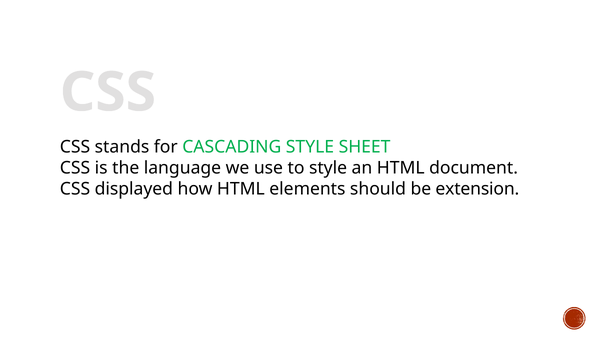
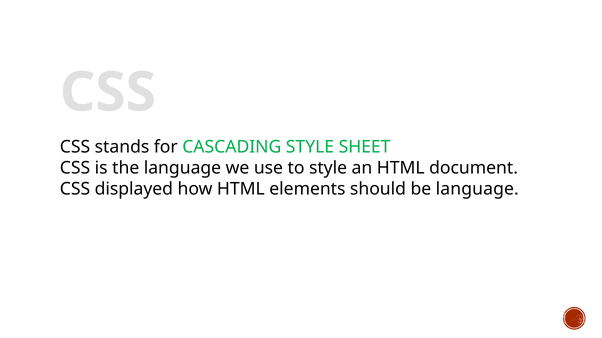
be extension: extension -> language
